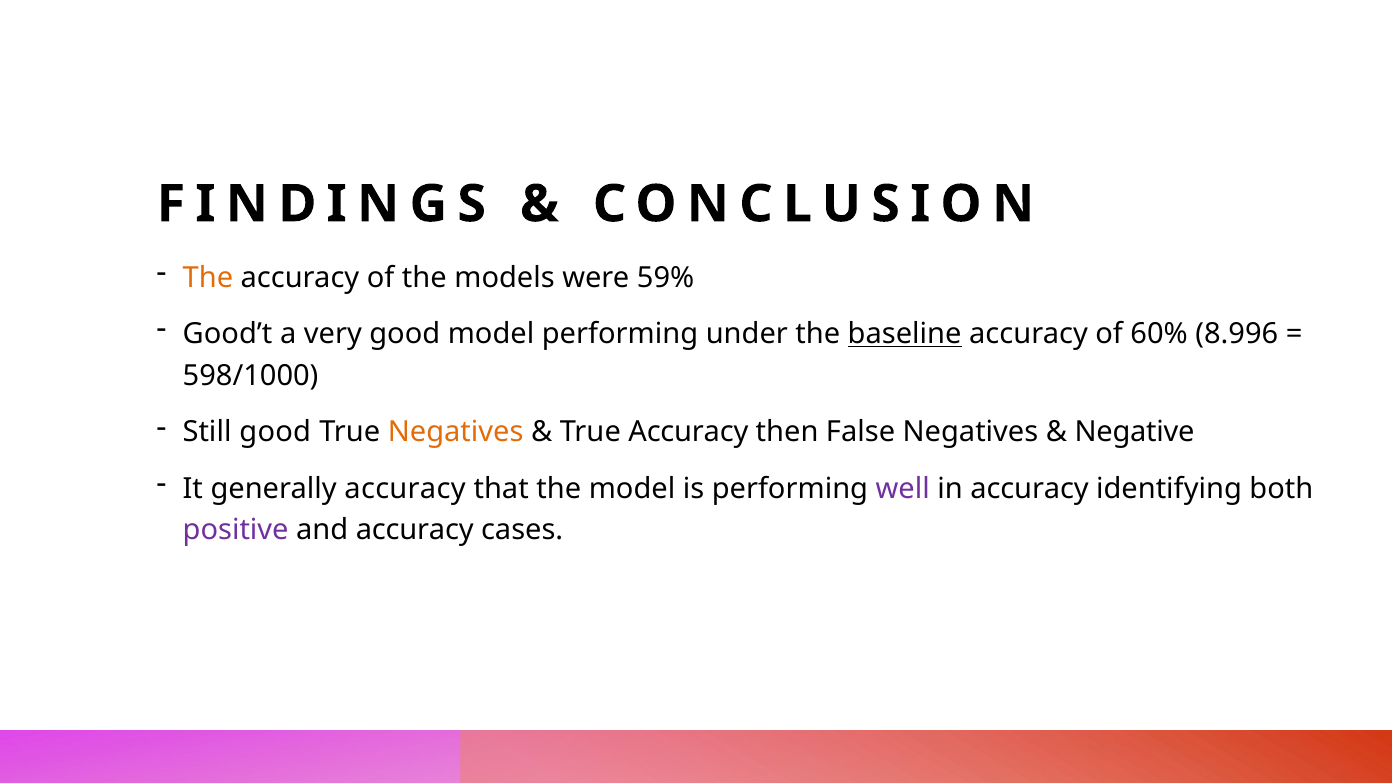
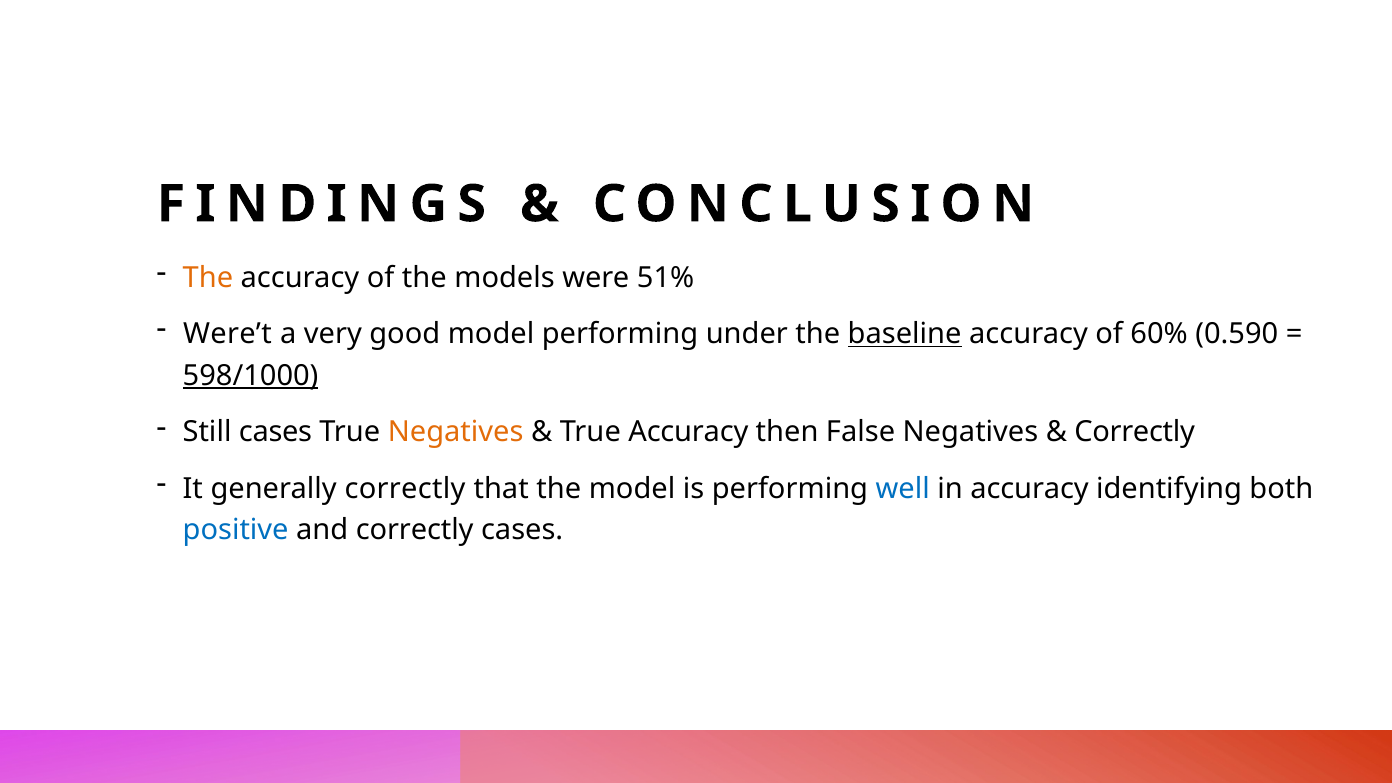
59%: 59% -> 51%
Good’t: Good’t -> Were’t
8.996: 8.996 -> 0.590
598/1000 underline: none -> present
Still good: good -> cases
Negative at (1135, 432): Negative -> Correctly
generally accuracy: accuracy -> correctly
well colour: purple -> blue
positive colour: purple -> blue
and accuracy: accuracy -> correctly
